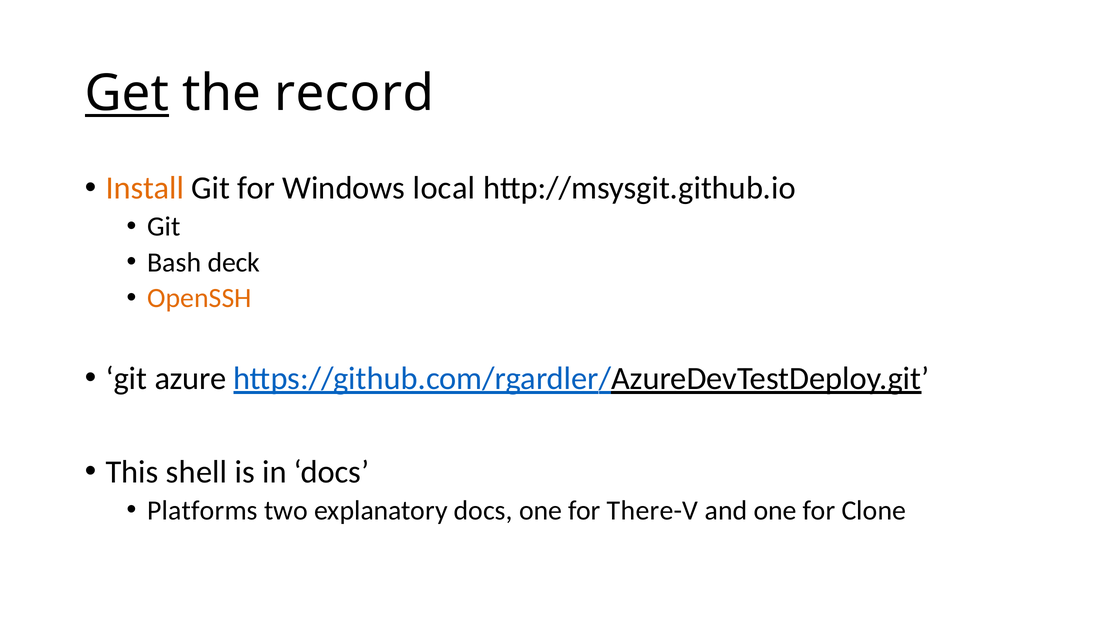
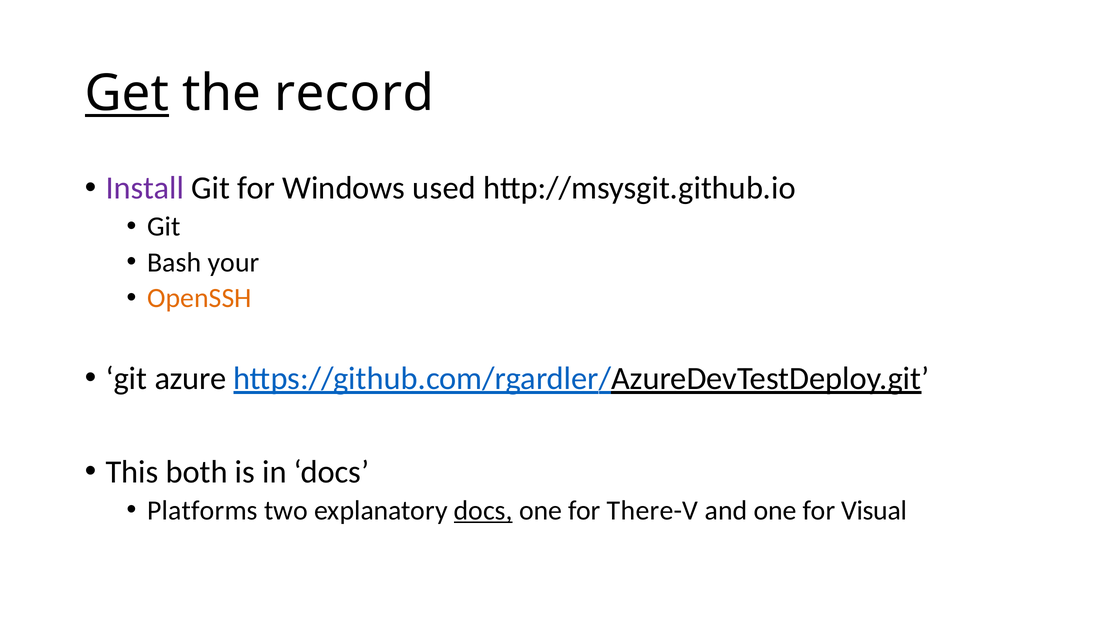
Install colour: orange -> purple
local: local -> used
deck: deck -> your
shell: shell -> both
docs at (483, 510) underline: none -> present
Clone: Clone -> Visual
